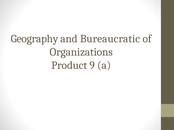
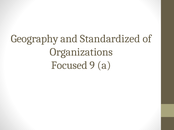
Bureaucratic: Bureaucratic -> Standardized
Product: Product -> Focused
